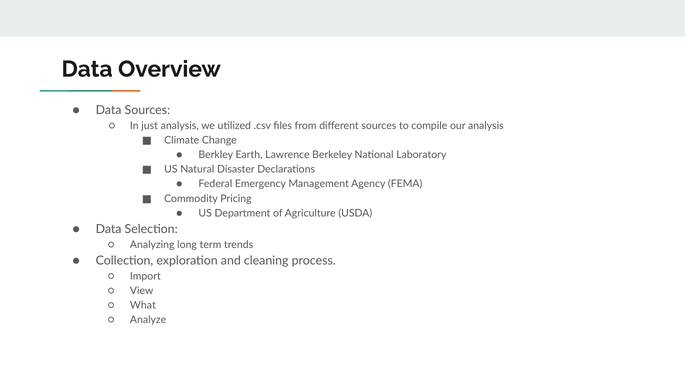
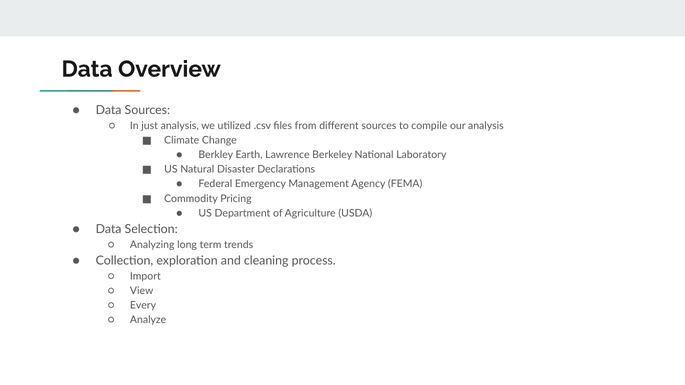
What: What -> Every
